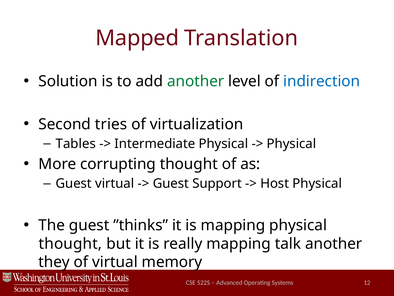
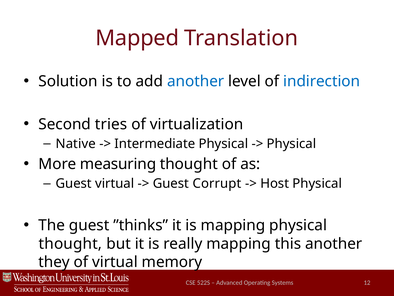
another at (196, 81) colour: green -> blue
Tables: Tables -> Native
corrupting: corrupting -> measuring
Support: Support -> Corrupt
talk: talk -> this
